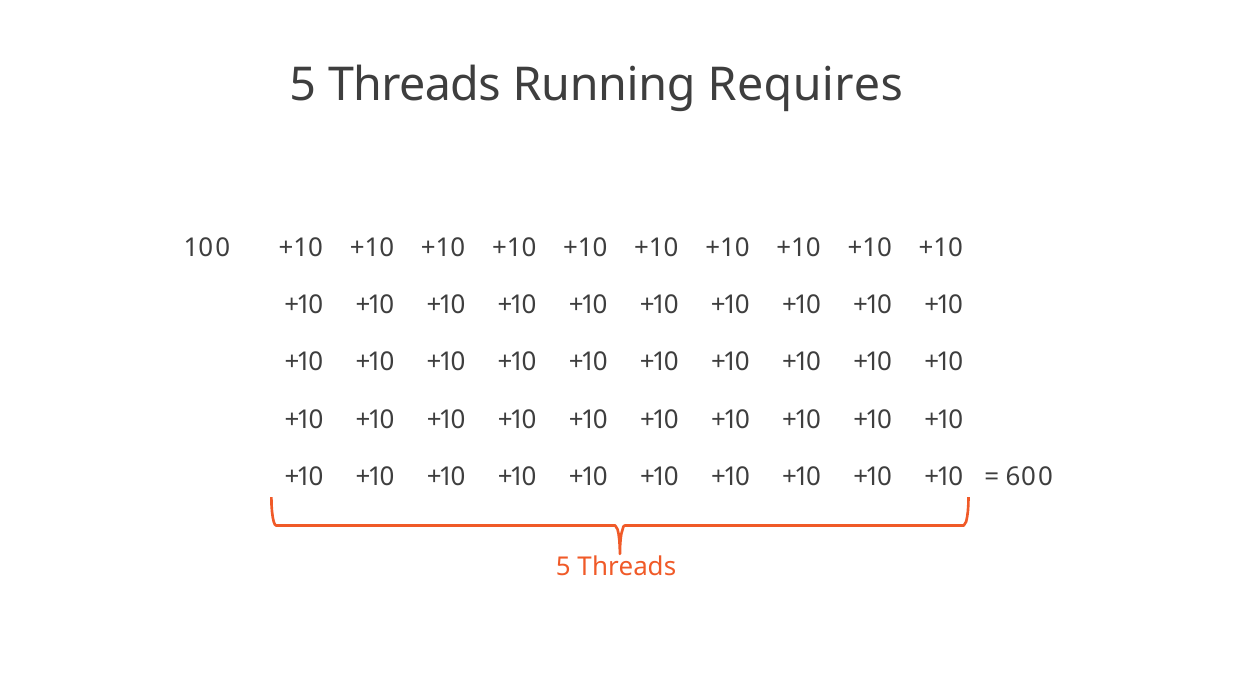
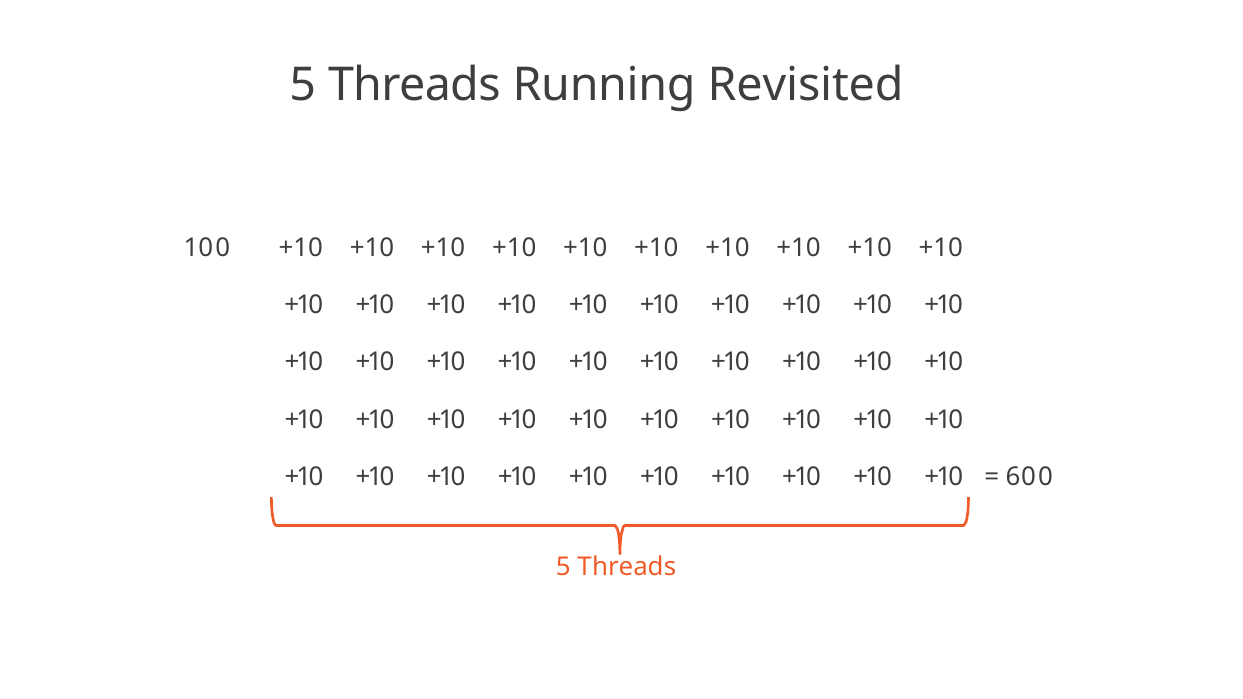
Requires: Requires -> Revisited
